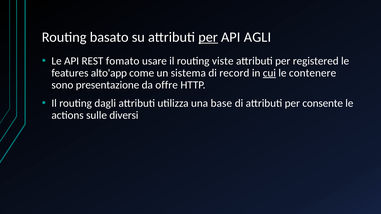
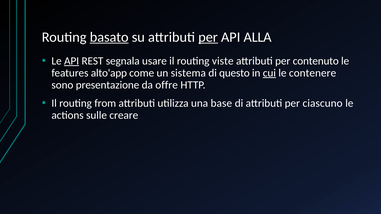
basato underline: none -> present
AGLI: AGLI -> ALLA
API at (72, 61) underline: none -> present
fomato: fomato -> segnala
registered: registered -> contenuto
record: record -> questo
dagli: dagli -> from
consente: consente -> ciascuno
diversi: diversi -> creare
